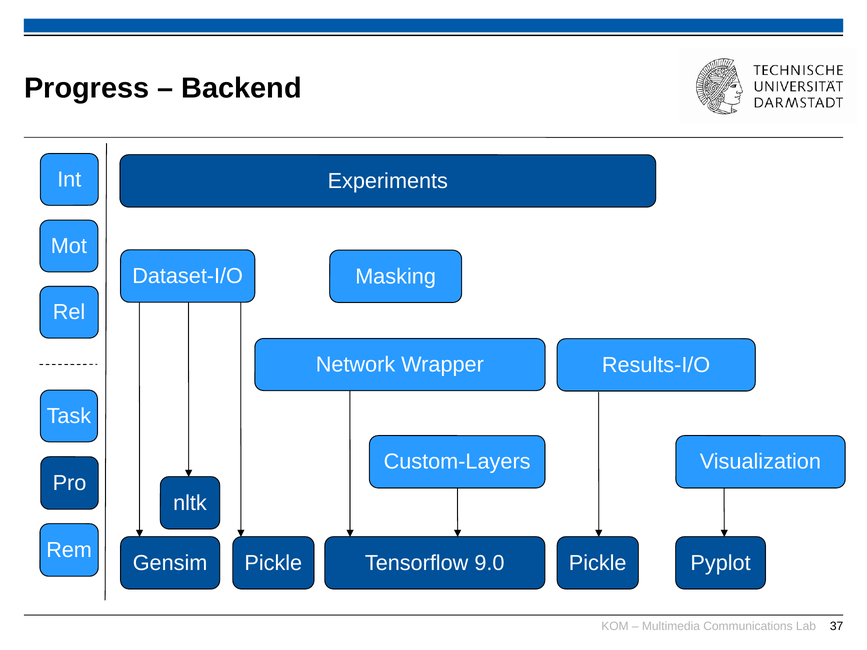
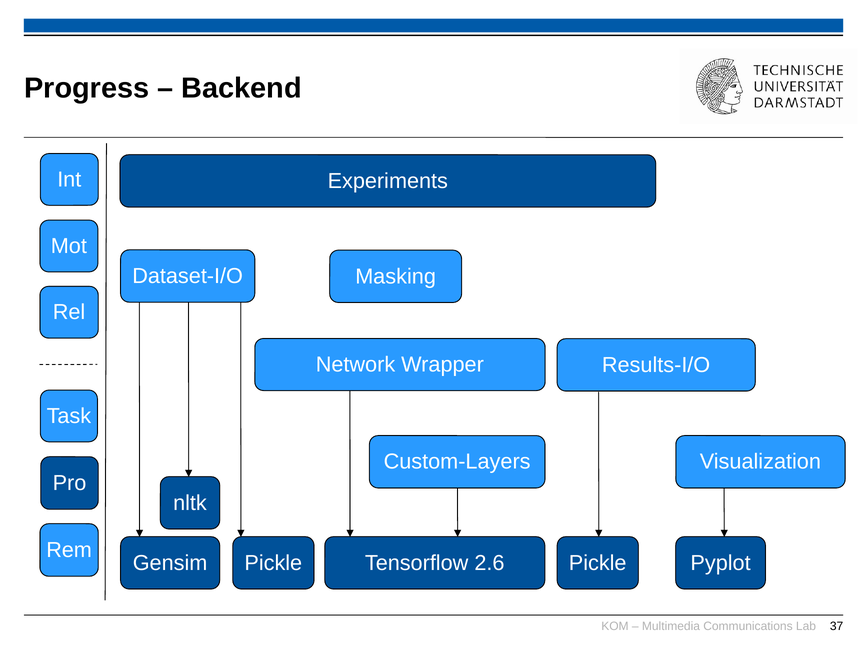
9.0: 9.0 -> 2.6
